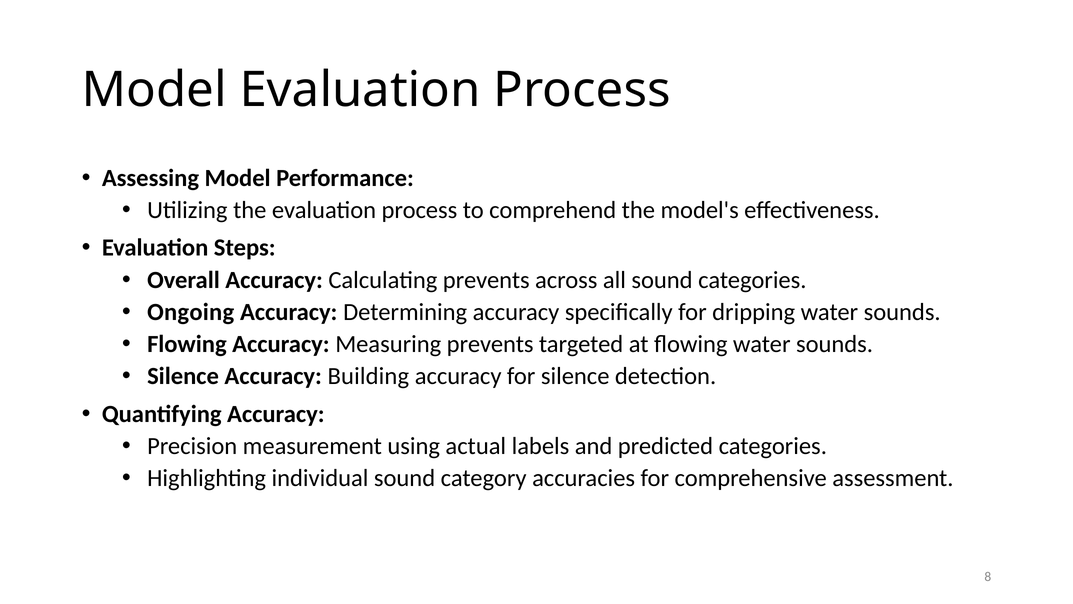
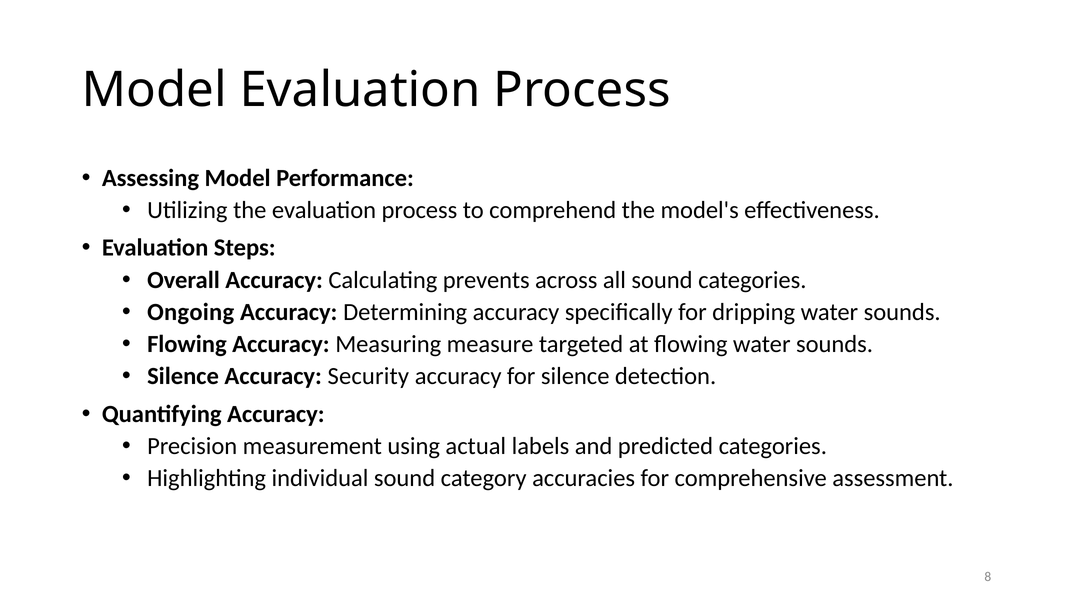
Measuring prevents: prevents -> measure
Building: Building -> Security
